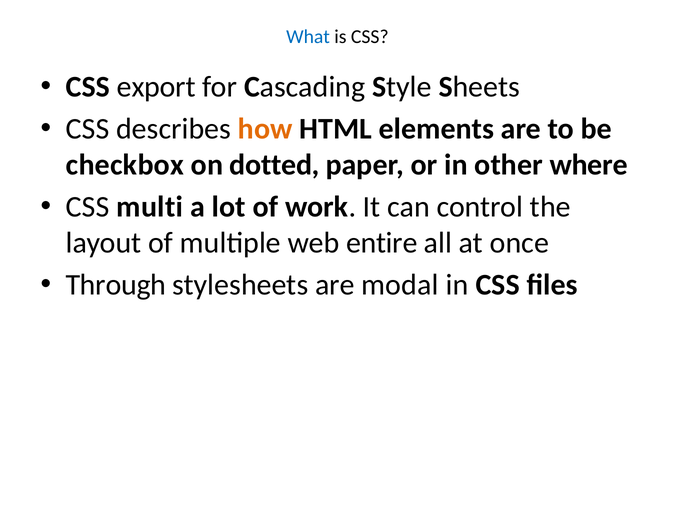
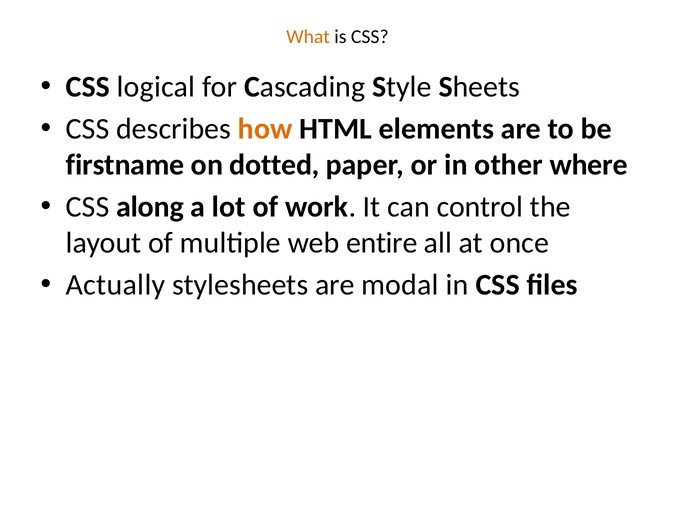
What colour: blue -> orange
export: export -> logical
checkbox: checkbox -> firstname
multi: multi -> along
Through: Through -> Actually
